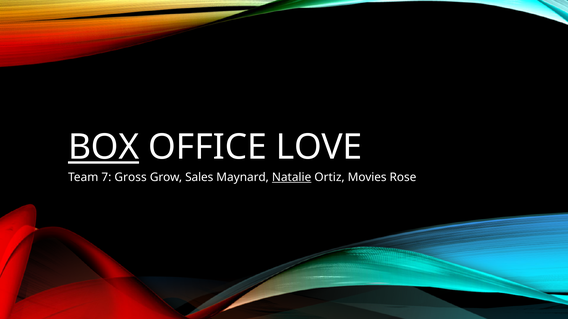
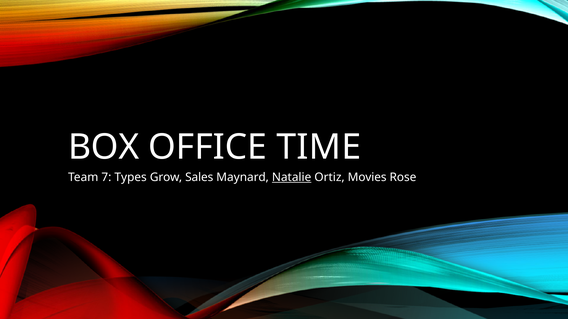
BOX underline: present -> none
LOVE: LOVE -> TIME
Gross: Gross -> Types
